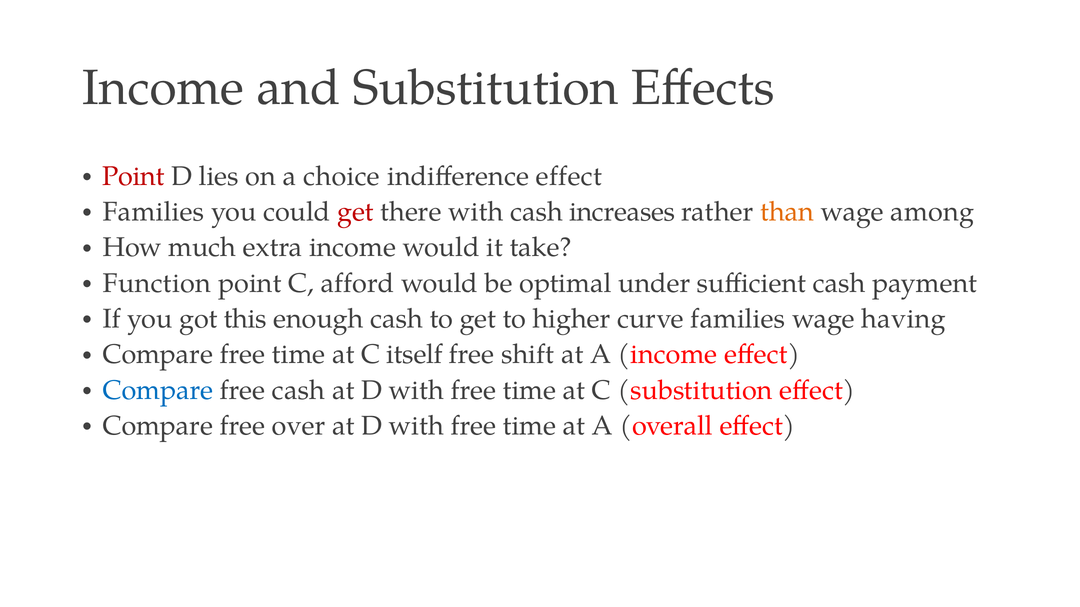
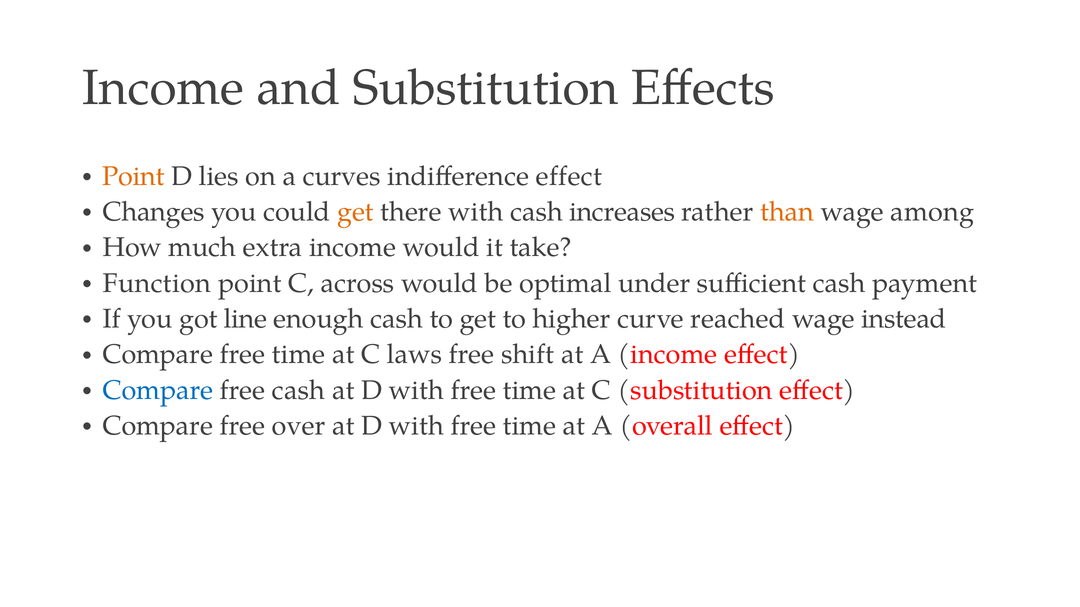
Point at (134, 176) colour: red -> orange
choice: choice -> curves
Families at (153, 212): Families -> Changes
get at (355, 212) colour: red -> orange
afford: afford -> across
this: this -> line
curve families: families -> reached
having: having -> instead
itself: itself -> laws
